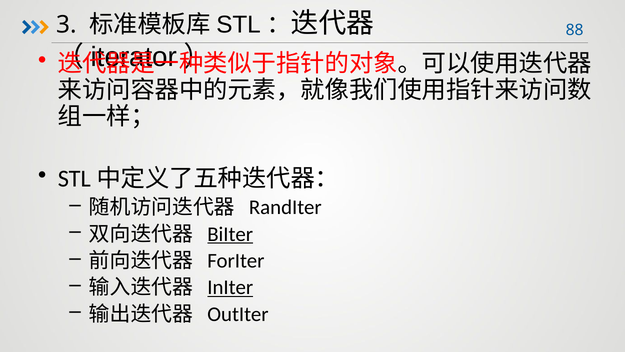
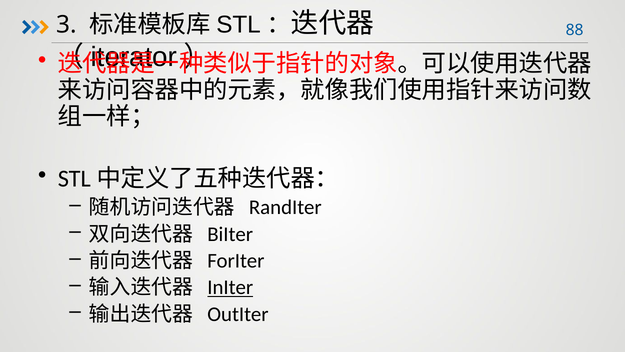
BiIter underline: present -> none
